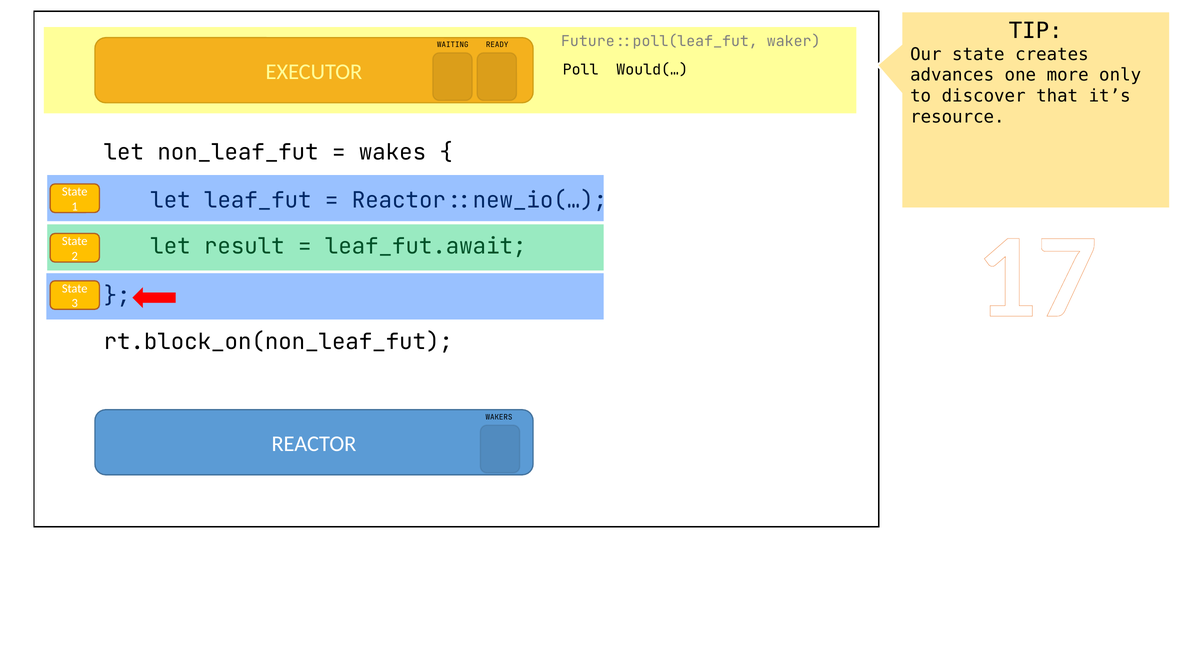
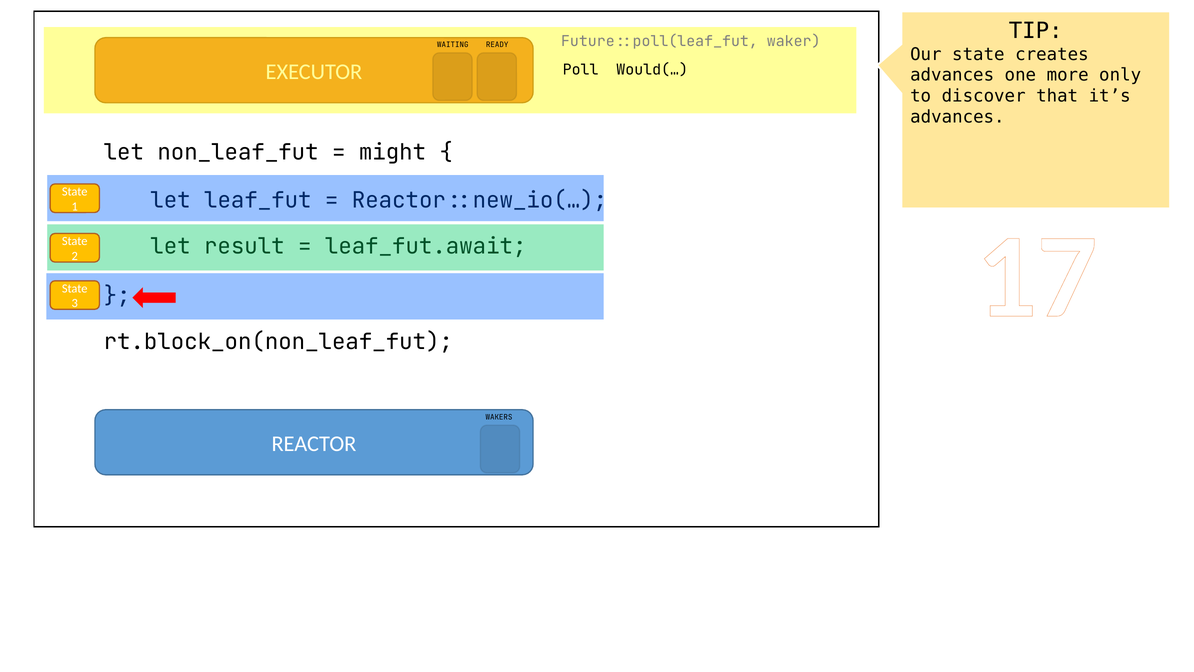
resource at (957, 117): resource -> advances
wakes: wakes -> might
